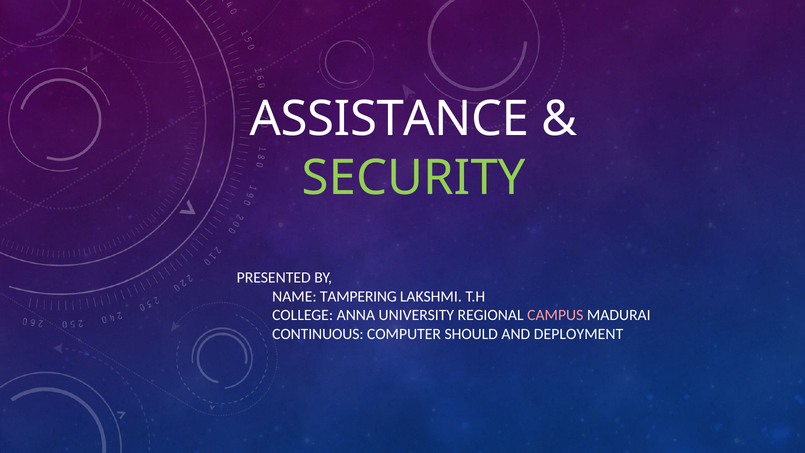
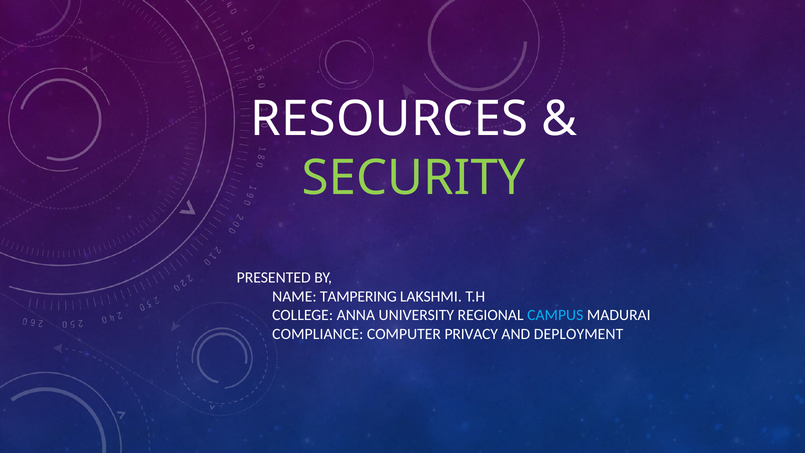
ASSISTANCE: ASSISTANCE -> RESOURCES
CAMPUS colour: pink -> light blue
CONTINUOUS: CONTINUOUS -> COMPLIANCE
SHOULD: SHOULD -> PRIVACY
